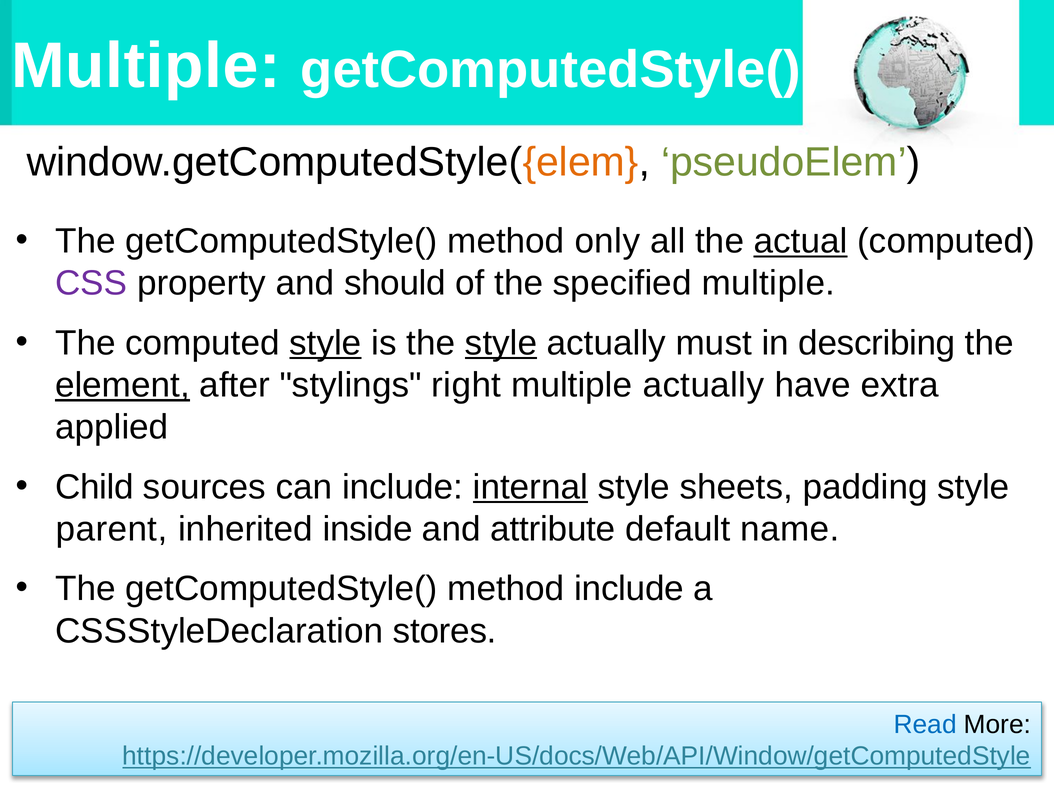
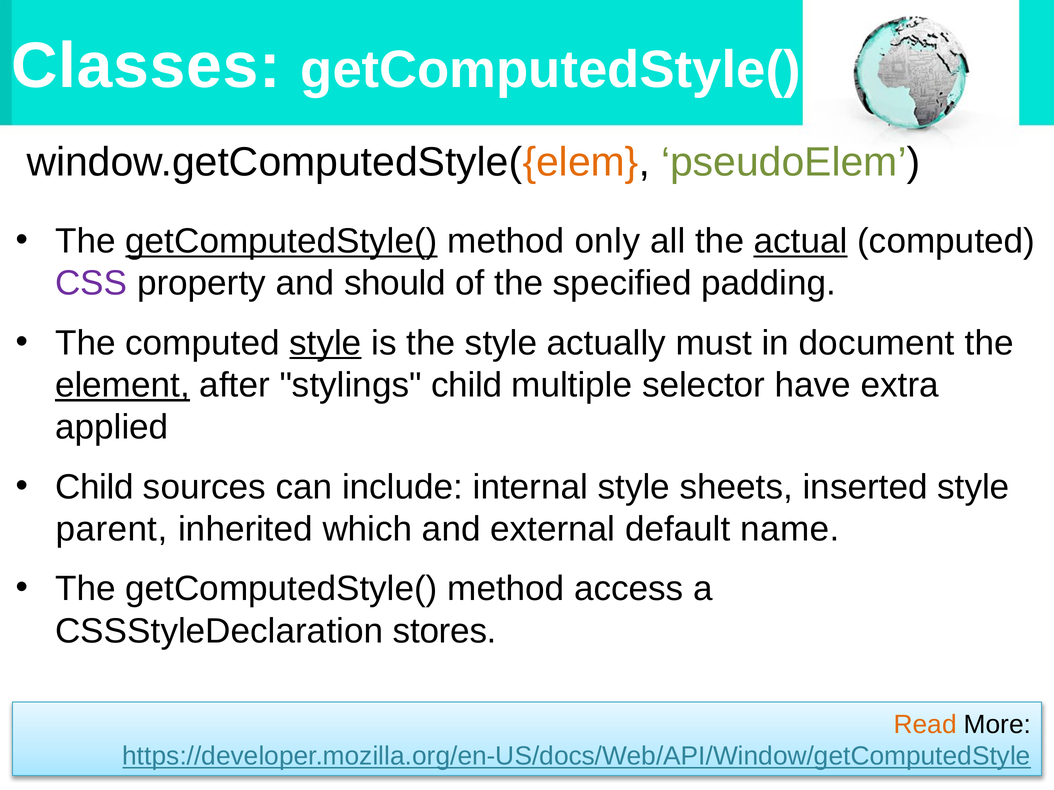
Multiple at (146, 66): Multiple -> Classes
getComputedStyle( at (282, 241) underline: none -> present
specified multiple: multiple -> padding
style at (501, 343) underline: present -> none
describing: describing -> document
stylings right: right -> child
multiple actually: actually -> selector
internal underline: present -> none
padding: padding -> inserted
inside: inside -> which
attribute: attribute -> external
method include: include -> access
Read colour: blue -> orange
